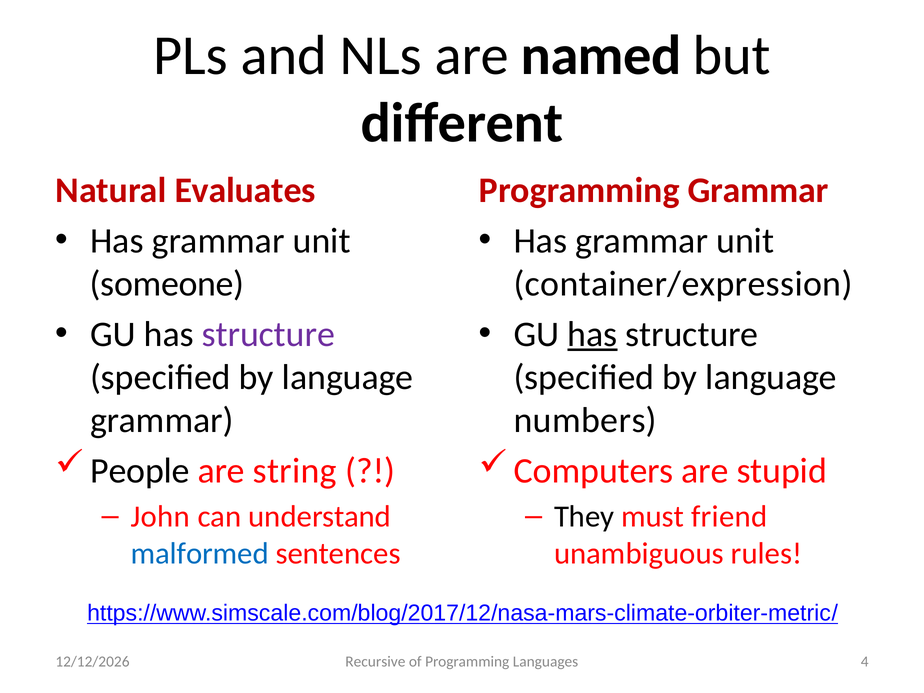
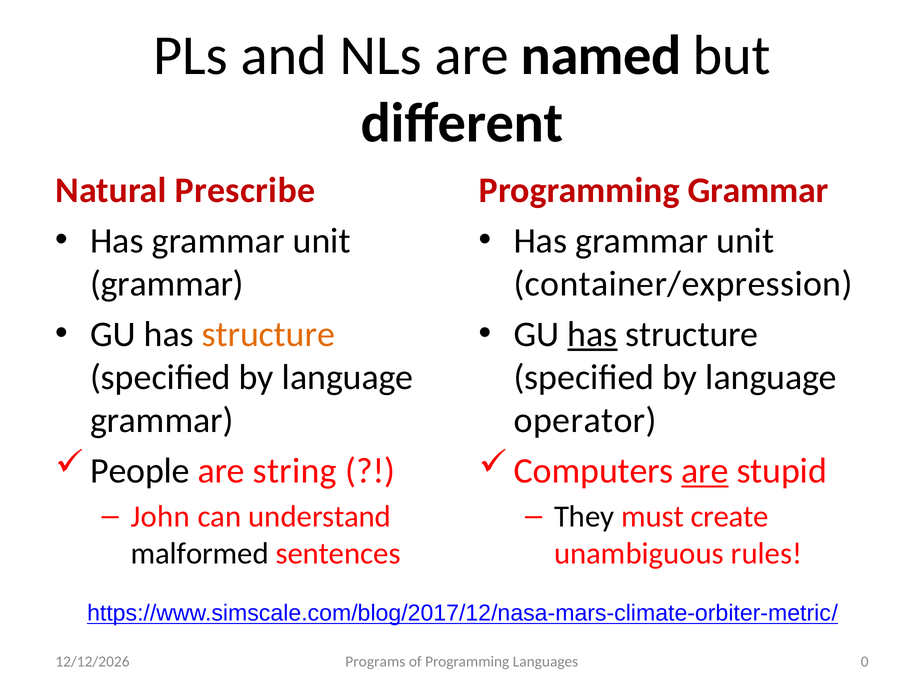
Evaluates: Evaluates -> Prescribe
someone at (167, 284): someone -> grammar
structure at (268, 334) colour: purple -> orange
numbers: numbers -> operator
are at (705, 471) underline: none -> present
friend: friend -> create
malformed colour: blue -> black
Recursive: Recursive -> Programs
4: 4 -> 0
